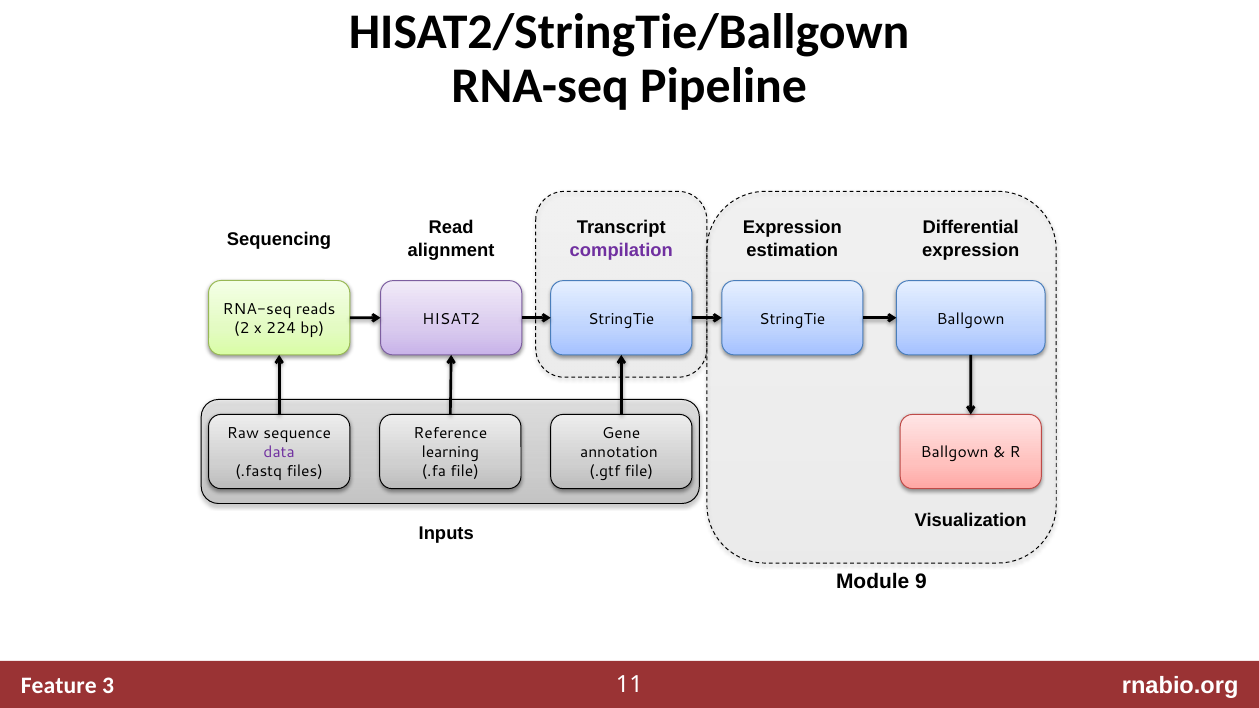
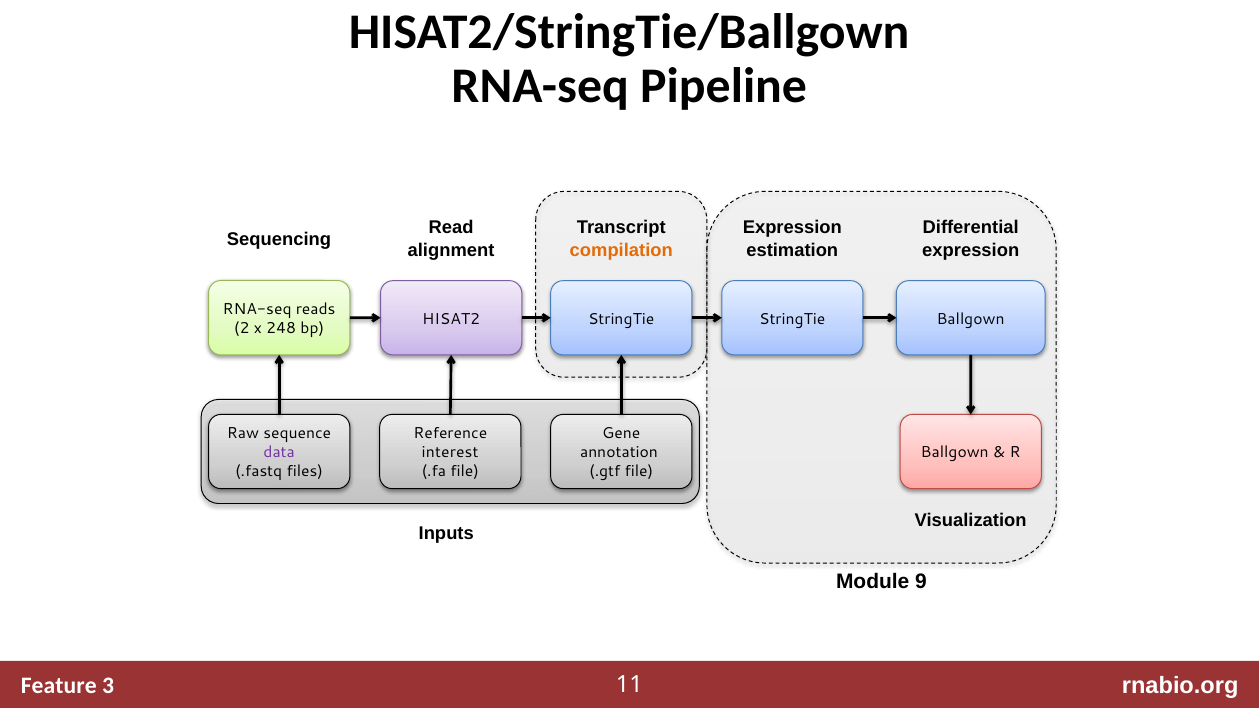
compilation colour: purple -> orange
224: 224 -> 248
learning: learning -> interest
